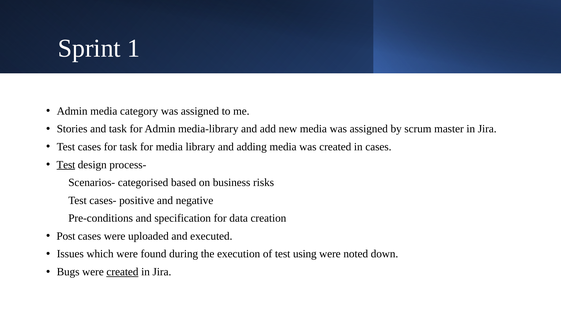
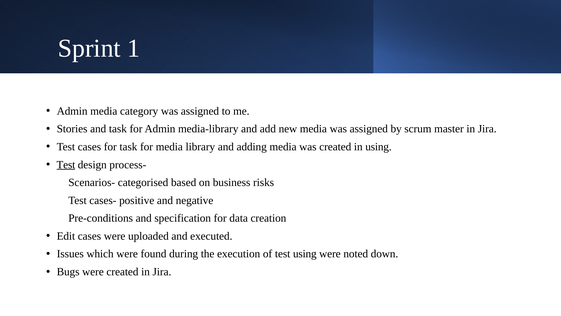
in cases: cases -> using
Post: Post -> Edit
created at (122, 271) underline: present -> none
